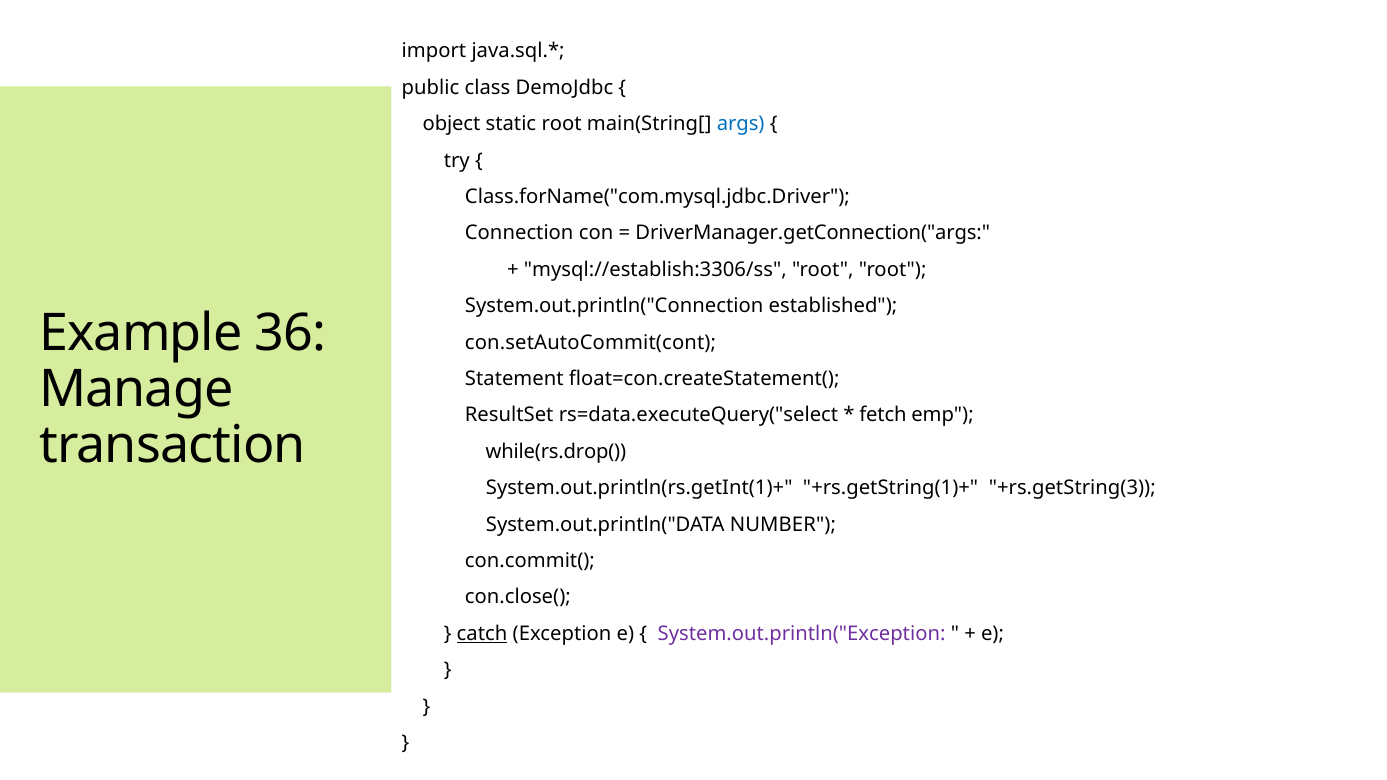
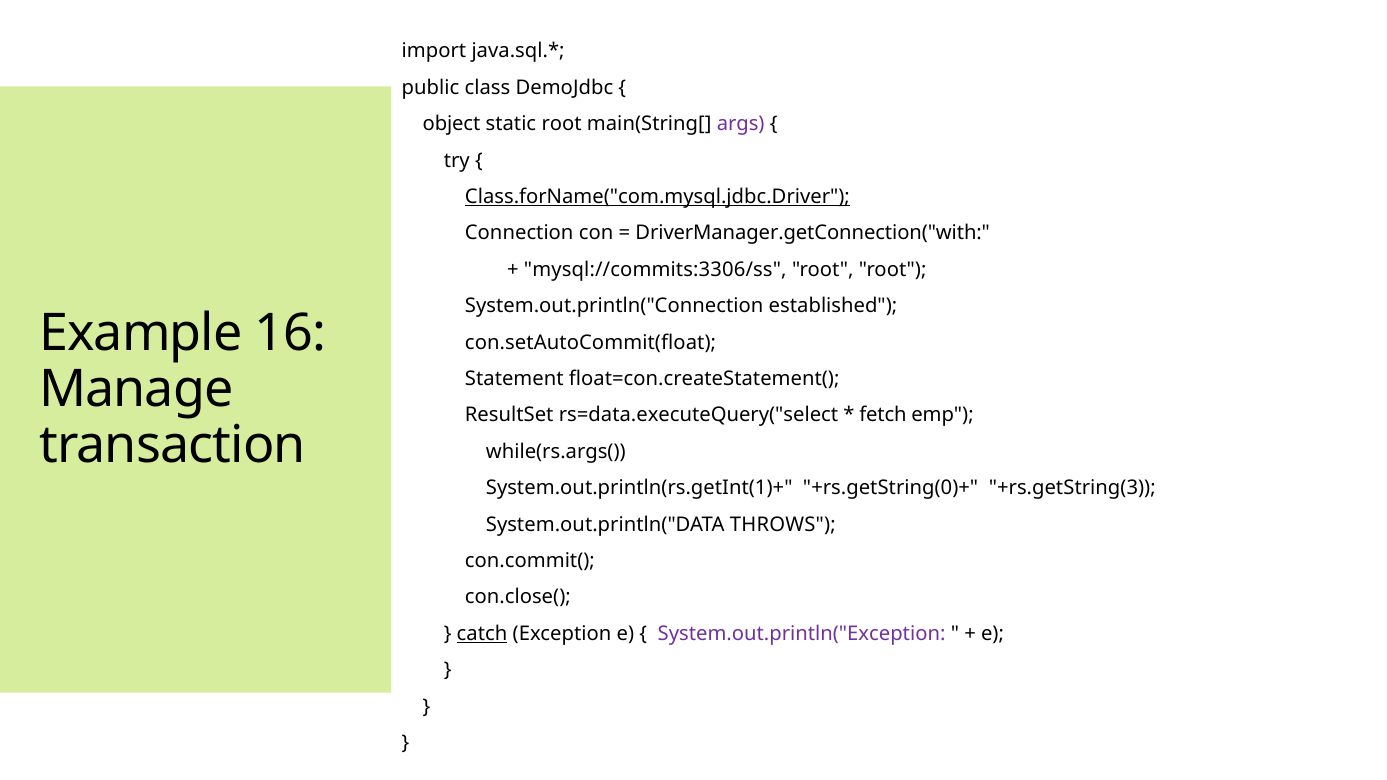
args colour: blue -> purple
Class.forName("com.mysql.jdbc.Driver underline: none -> present
DriverManager.getConnection("args: DriverManager.getConnection("args -> DriverManager.getConnection("with
mysql://establish:3306/ss: mysql://establish:3306/ss -> mysql://commits:3306/ss
36: 36 -> 16
con.setAutoCommit(cont: con.setAutoCommit(cont -> con.setAutoCommit(float
while(rs.drop(: while(rs.drop( -> while(rs.args(
+rs.getString(1)+: +rs.getString(1)+ -> +rs.getString(0)+
NUMBER: NUMBER -> THROWS
